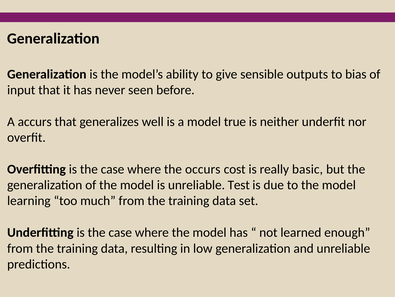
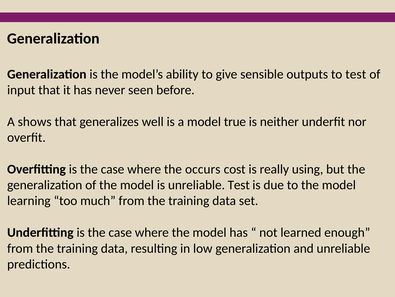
to bias: bias -> test
accurs: accurs -> shows
basic: basic -> using
